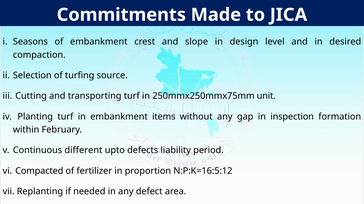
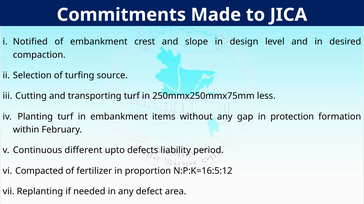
Seasons: Seasons -> Notified
unit: unit -> less
inspection: inspection -> protection
